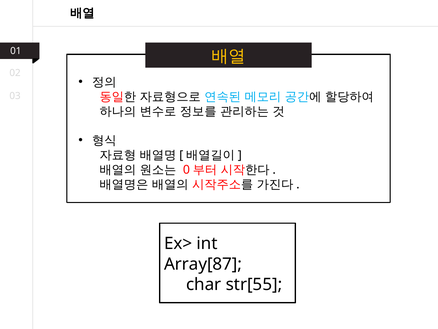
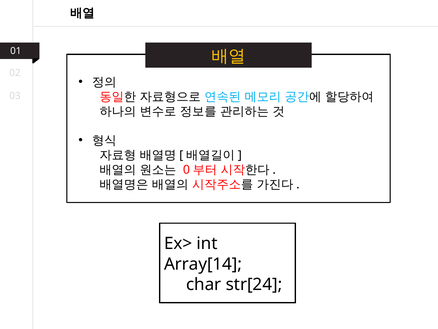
Array[87: Array[87 -> Array[14
str[55: str[55 -> str[24
